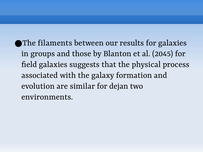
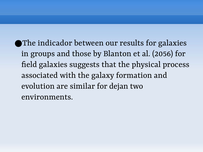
filaments: filaments -> indicador
2045: 2045 -> 2056
